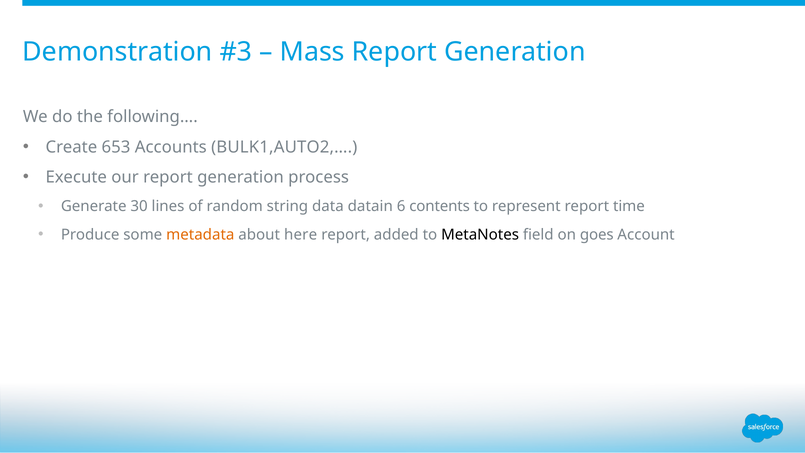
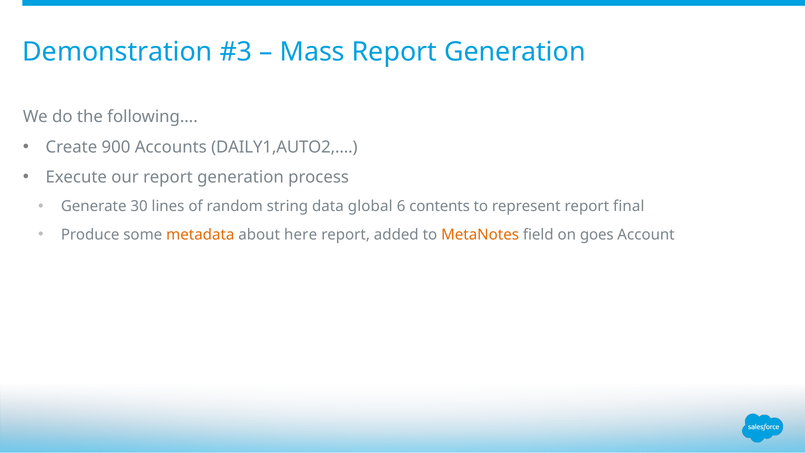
653: 653 -> 900
BULK1,AUTO2,…: BULK1,AUTO2,… -> DAILY1,AUTO2,…
datain: datain -> global
time: time -> final
MetaNotes colour: black -> orange
